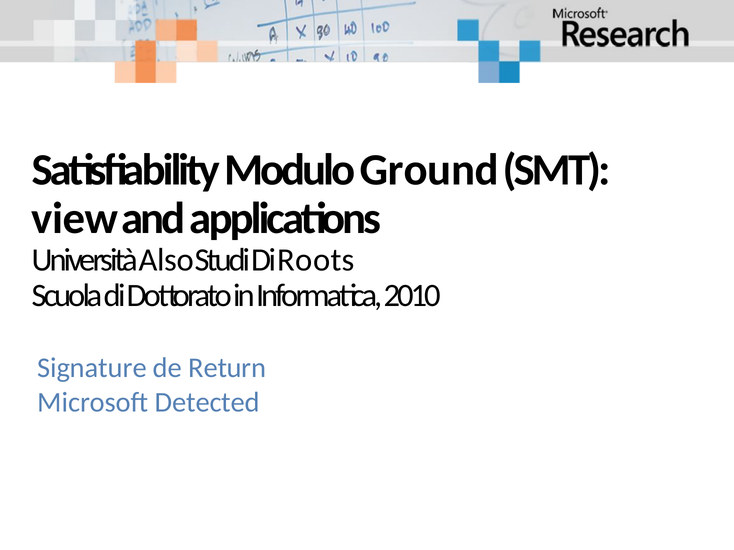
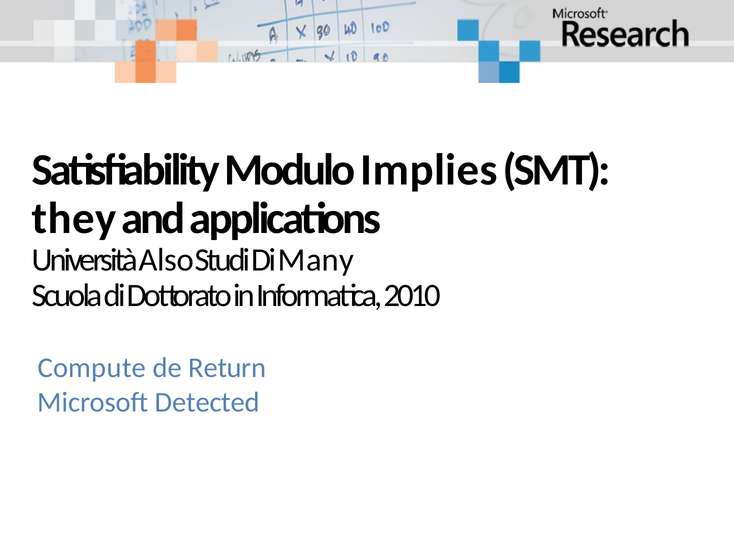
Ground: Ground -> Implies
view: view -> they
Roots: Roots -> Many
Signature: Signature -> Compute
